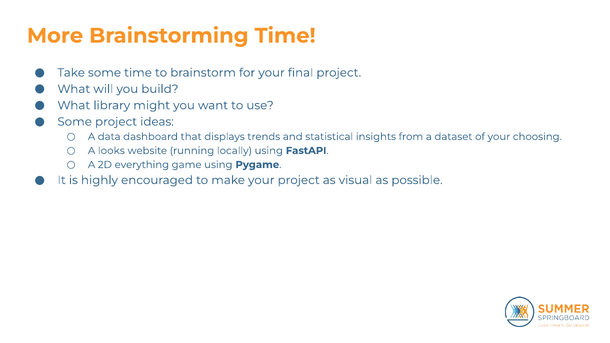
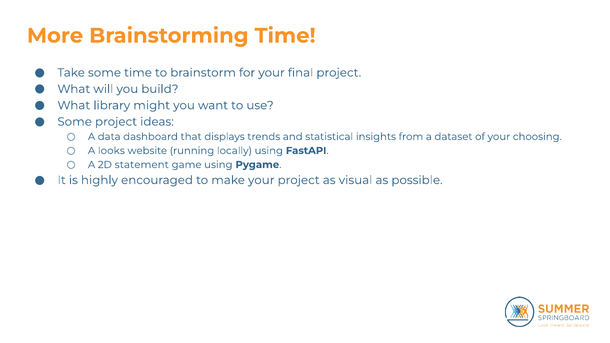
everything: everything -> statement
